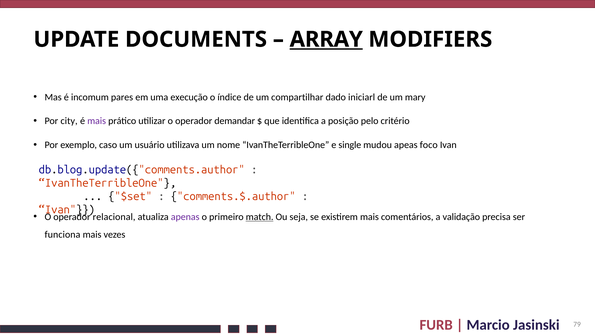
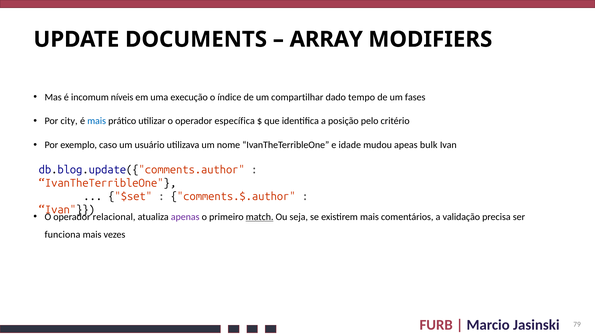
ARRAY underline: present -> none
pares: pares -> níveis
iniciarl: iniciarl -> tempo
mary: mary -> fases
mais at (97, 121) colour: purple -> blue
demandar: demandar -> específica
single: single -> idade
foco: foco -> bulk
